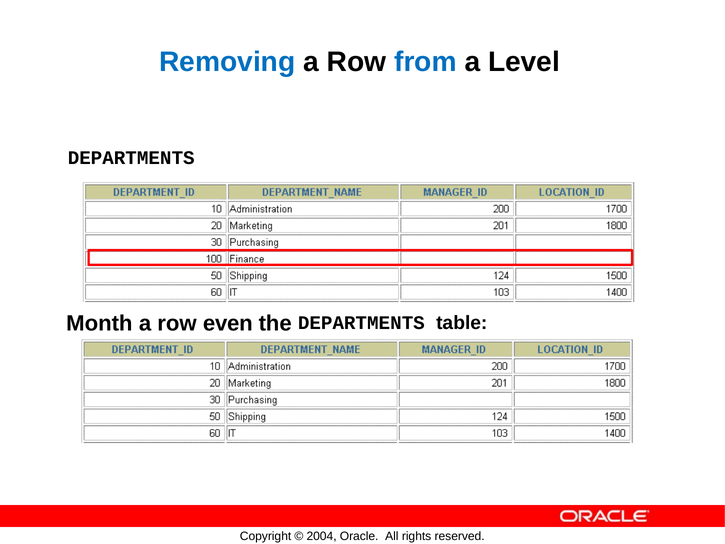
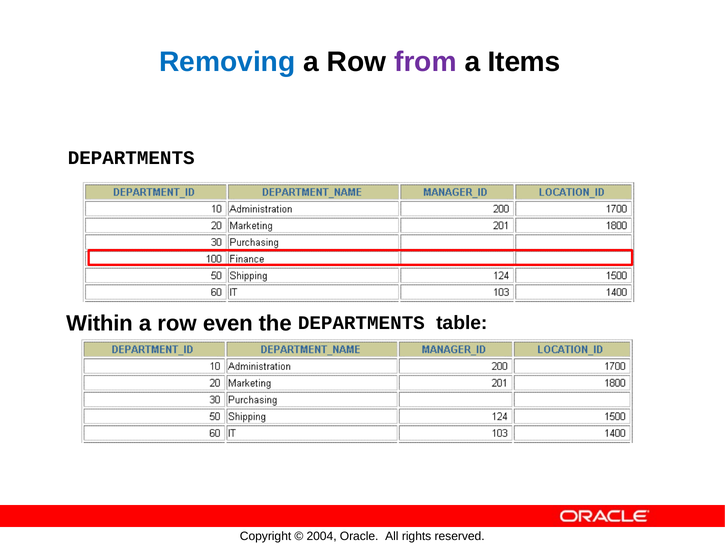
from colour: blue -> purple
Level: Level -> Items
Month: Month -> Within
